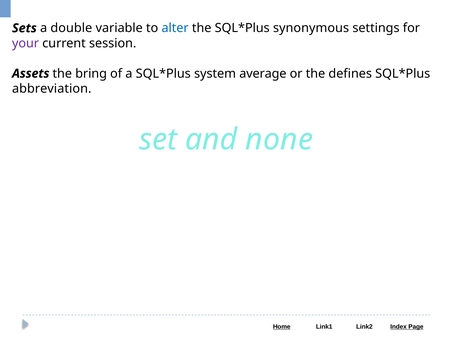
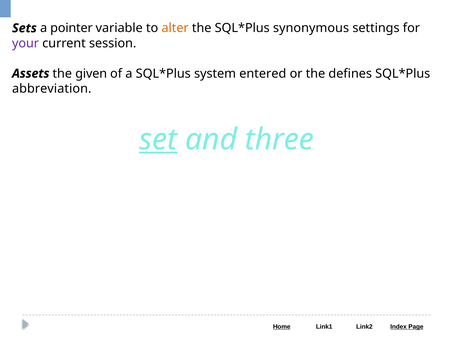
double: double -> pointer
alter colour: blue -> orange
bring: bring -> given
average: average -> entered
set underline: none -> present
none: none -> three
